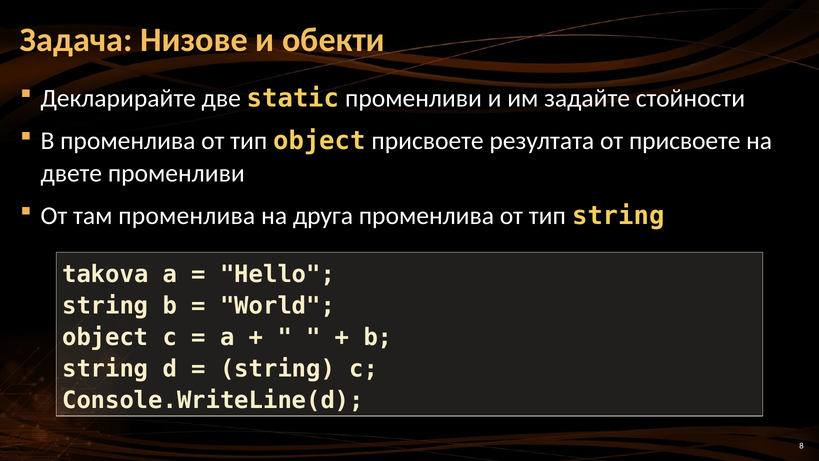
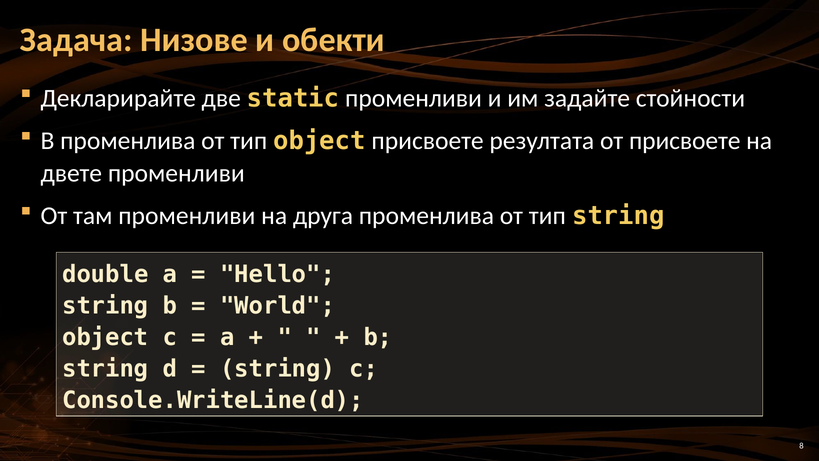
там променлива: променлива -> променливи
takova: takova -> double
